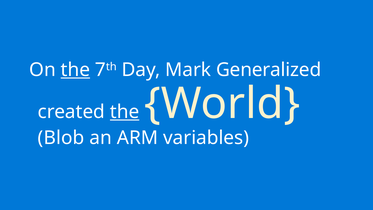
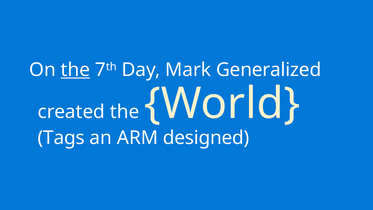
the at (125, 112) underline: present -> none
Blob: Blob -> Tags
variables: variables -> designed
